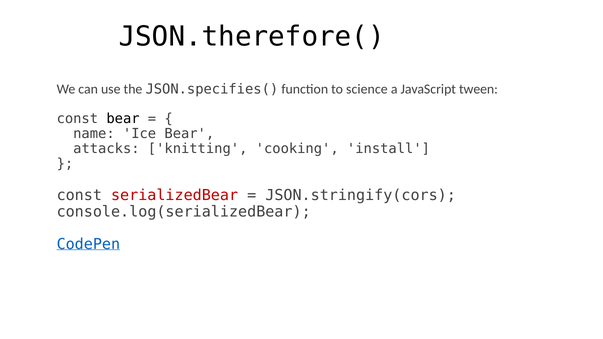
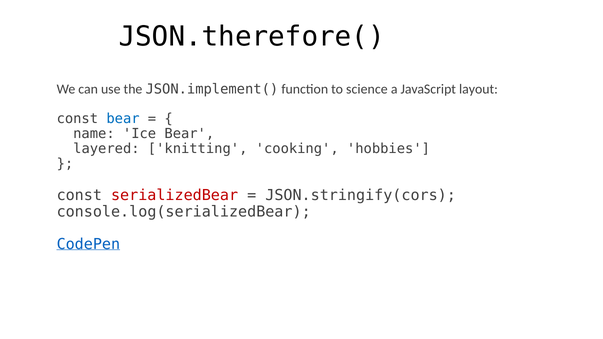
JSON.specifies(: JSON.specifies( -> JSON.implement(
tween: tween -> layout
bear at (123, 119) colour: black -> blue
attacks: attacks -> layered
install: install -> hobbies
